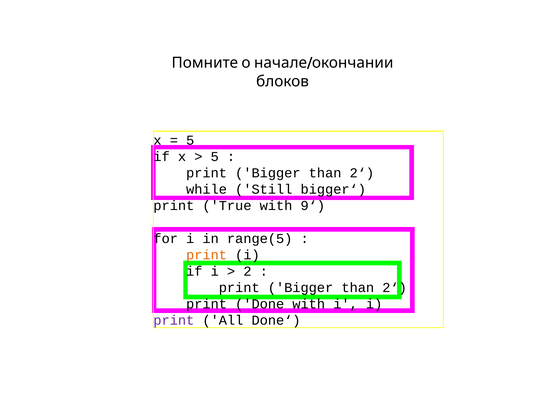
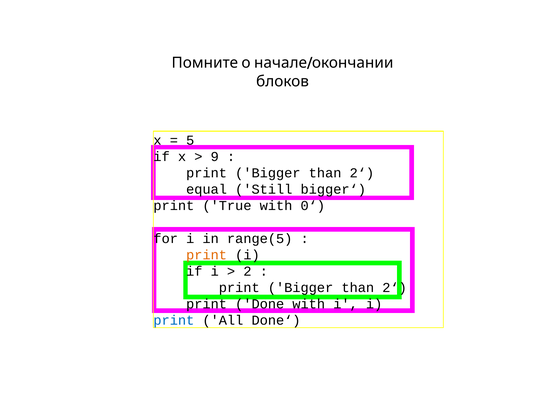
5 at (215, 157): 5 -> 9
while: while -> equal
9‘: 9‘ -> 0‘
print at (174, 320) colour: purple -> blue
